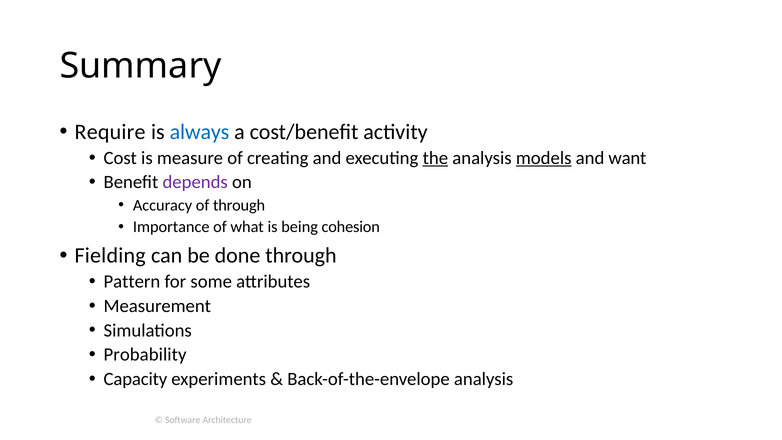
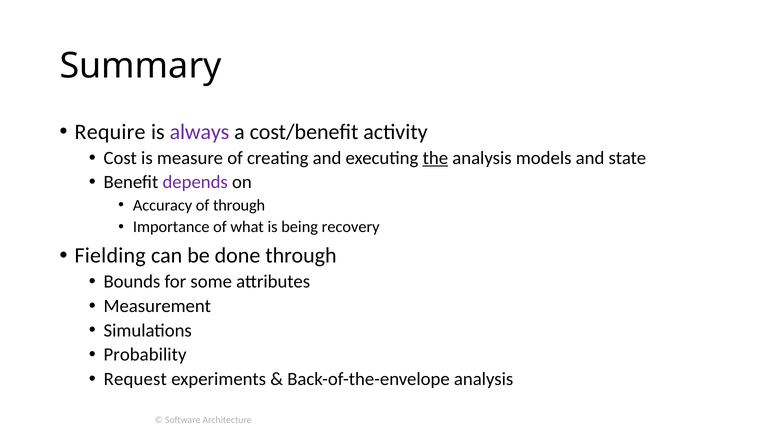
always colour: blue -> purple
models underline: present -> none
want: want -> state
cohesion: cohesion -> recovery
Pattern: Pattern -> Bounds
Capacity: Capacity -> Request
